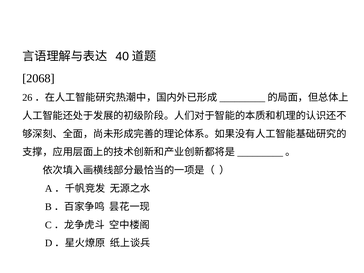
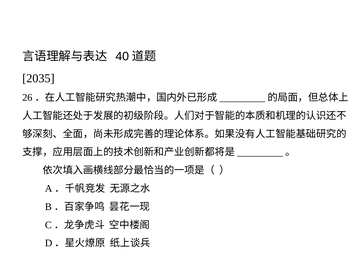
2068: 2068 -> 2035
